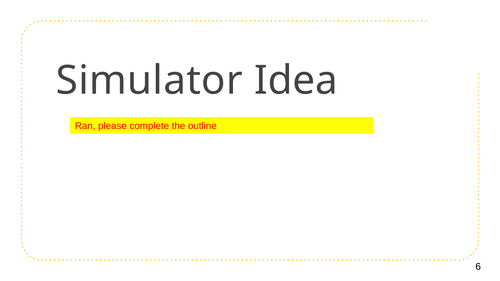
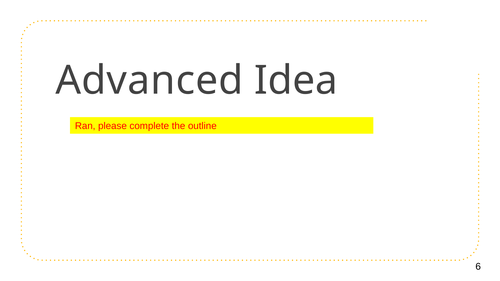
Simulator: Simulator -> Advanced
